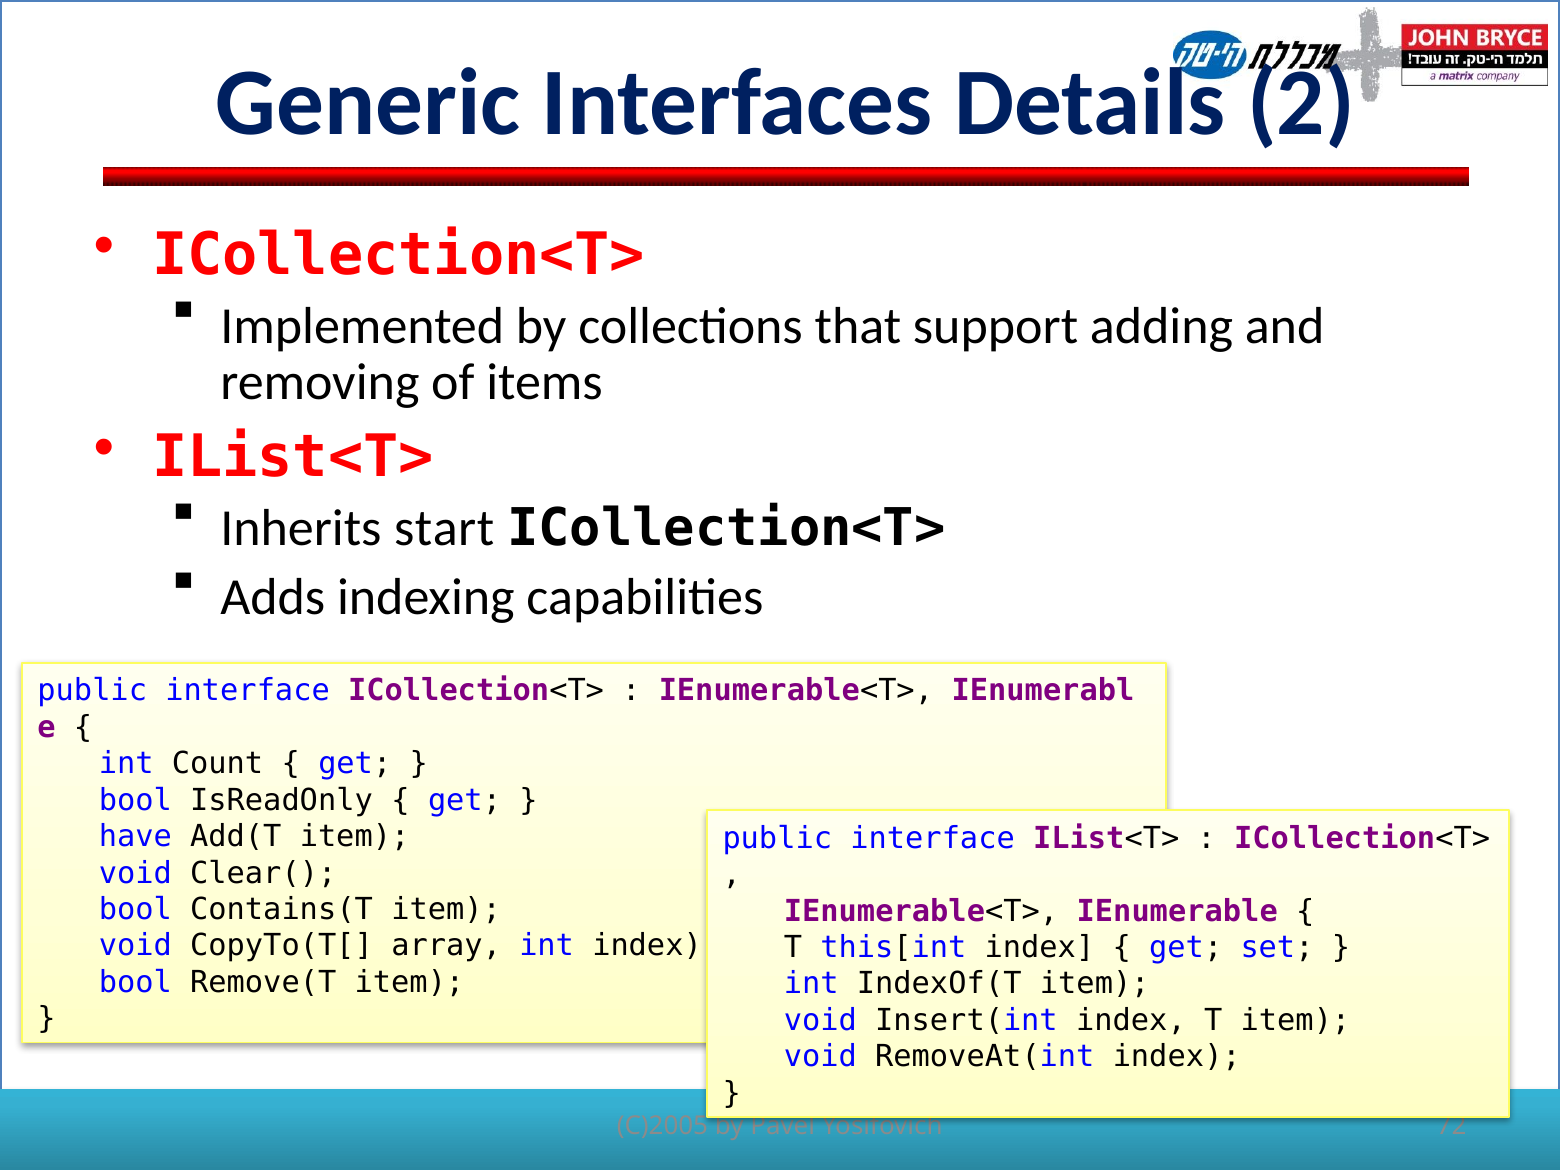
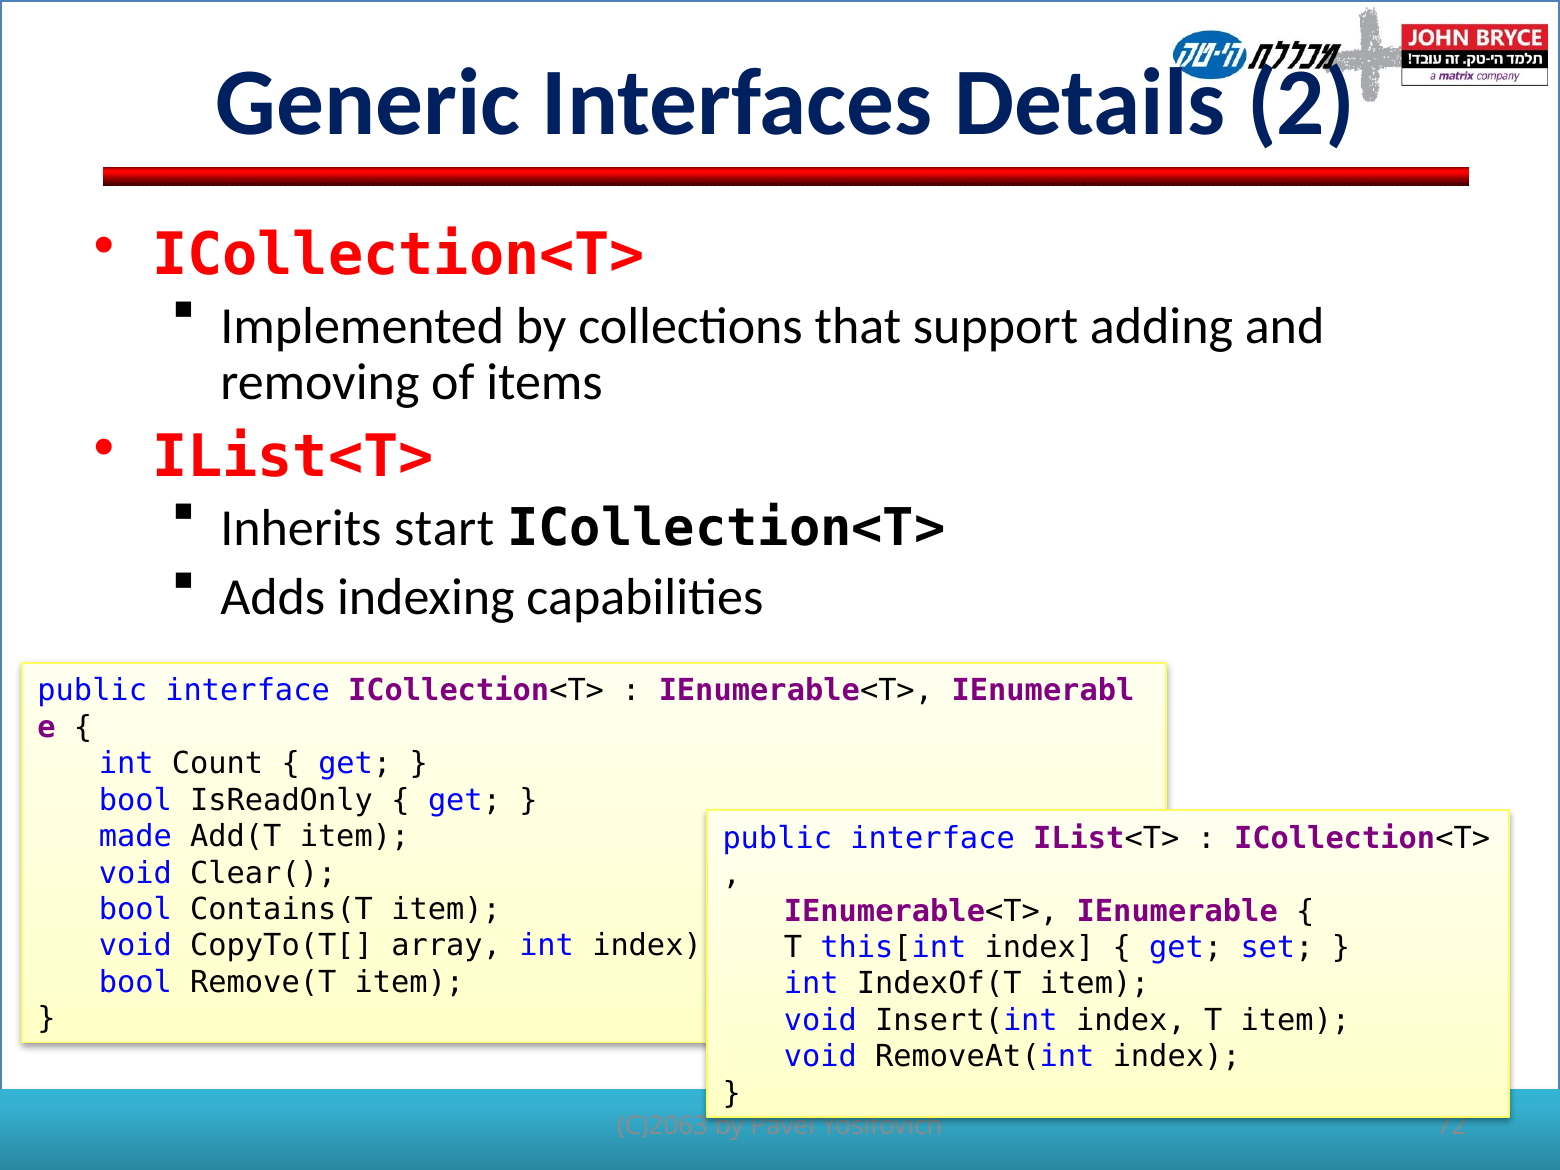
have: have -> made
C)2005: C)2005 -> C)2063
